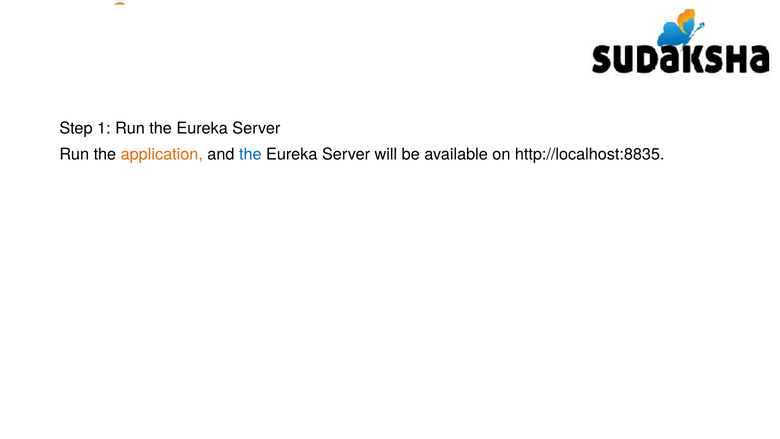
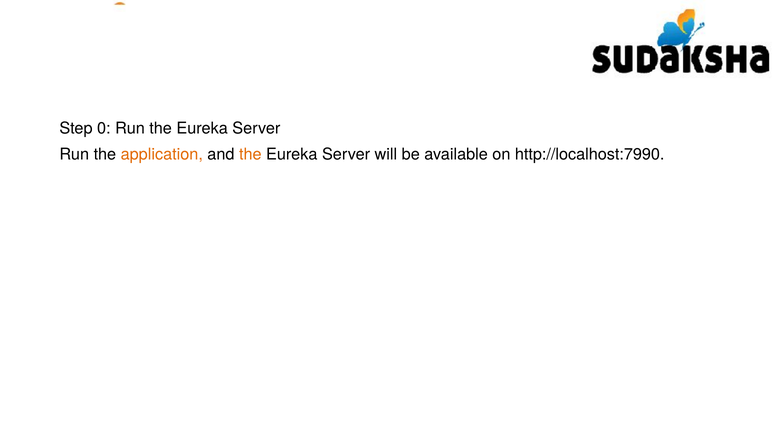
1: 1 -> 0
the at (250, 154) colour: blue -> orange
http://localhost:8835: http://localhost:8835 -> http://localhost:7990
